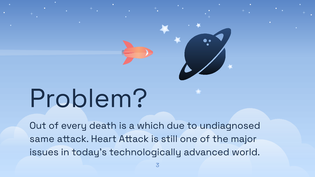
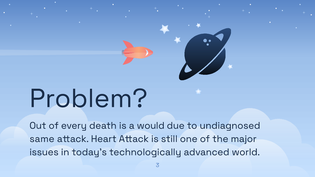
which: which -> would
